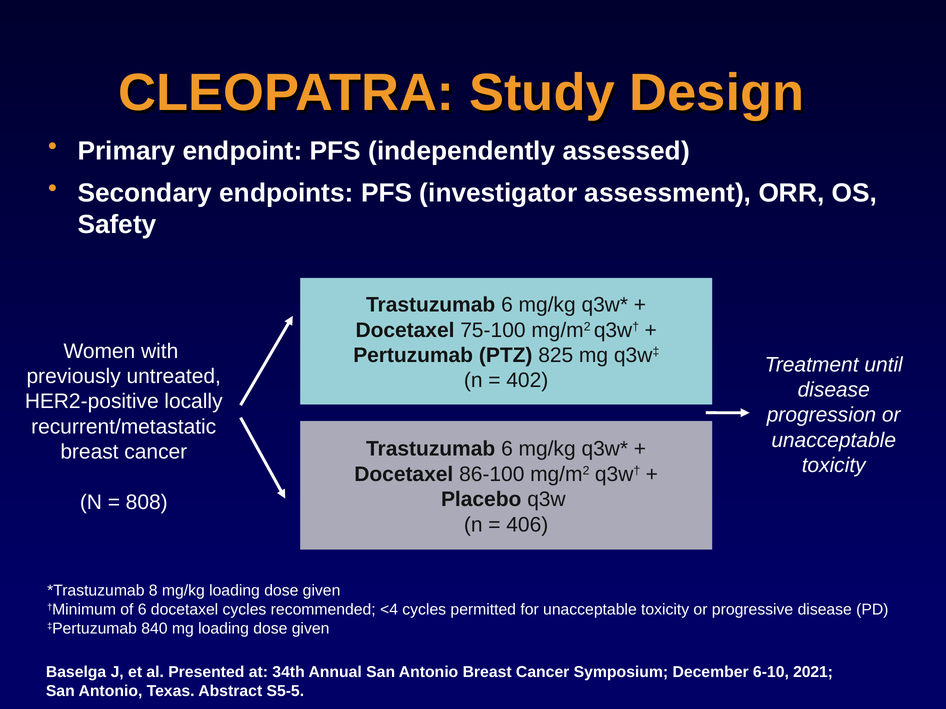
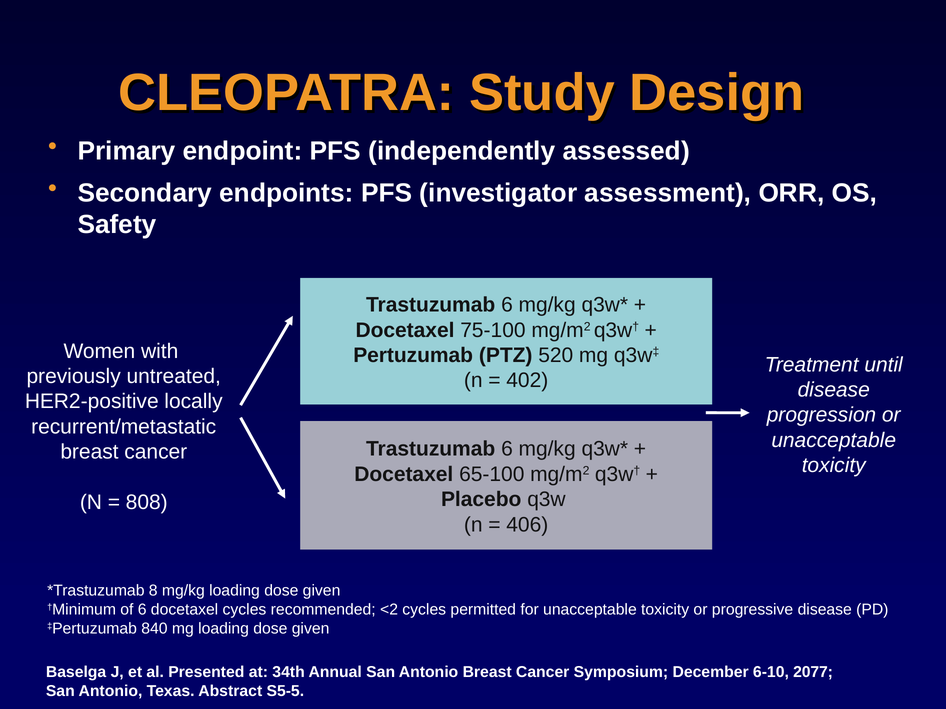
825: 825 -> 520
86-100: 86-100 -> 65-100
<4: <4 -> <2
2021: 2021 -> 2077
